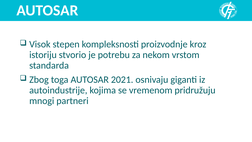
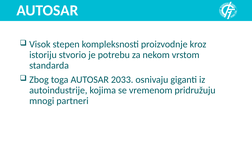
2021: 2021 -> 2033
